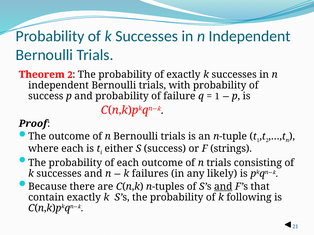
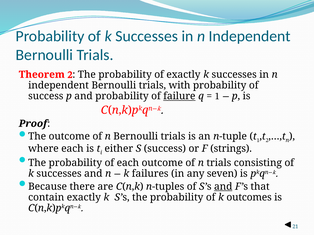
failure underline: none -> present
likely: likely -> seven
following: following -> outcomes
